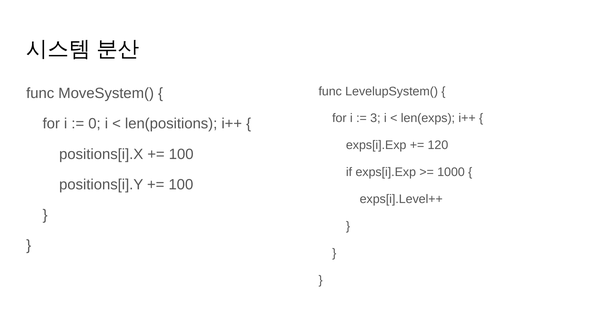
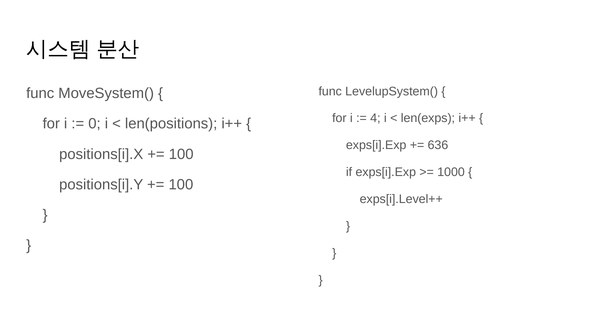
3: 3 -> 4
120: 120 -> 636
